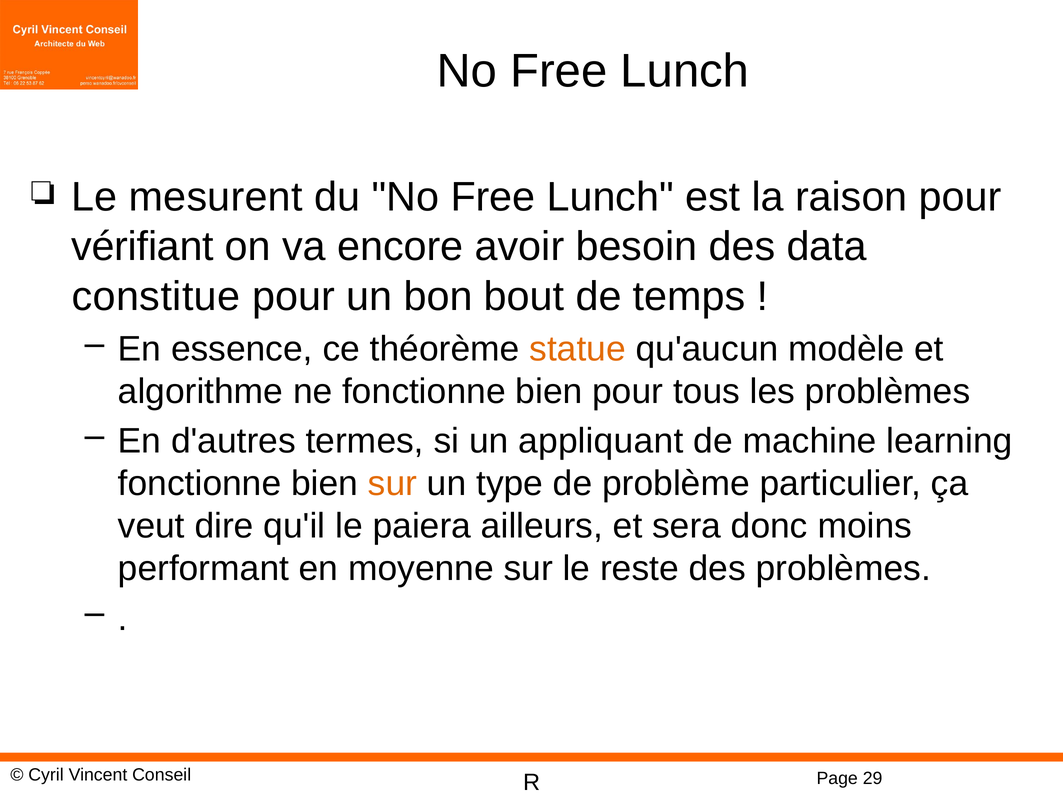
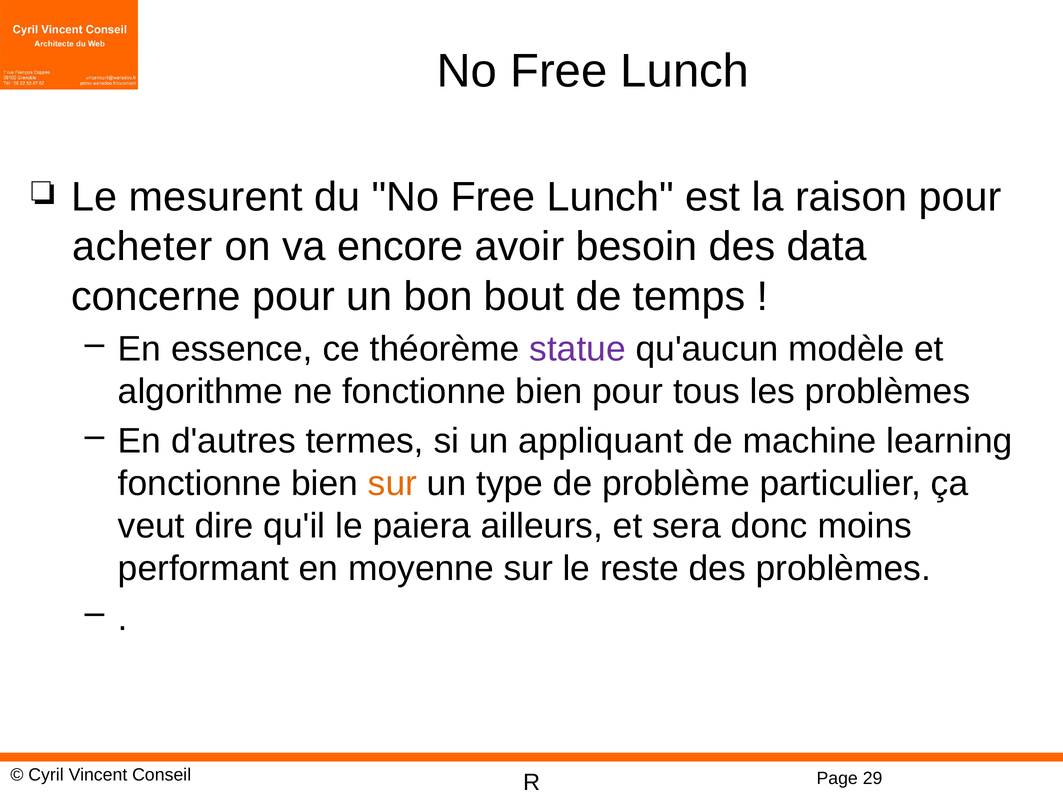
vérifiant: vérifiant -> acheter
constitue: constitue -> concerne
statue colour: orange -> purple
